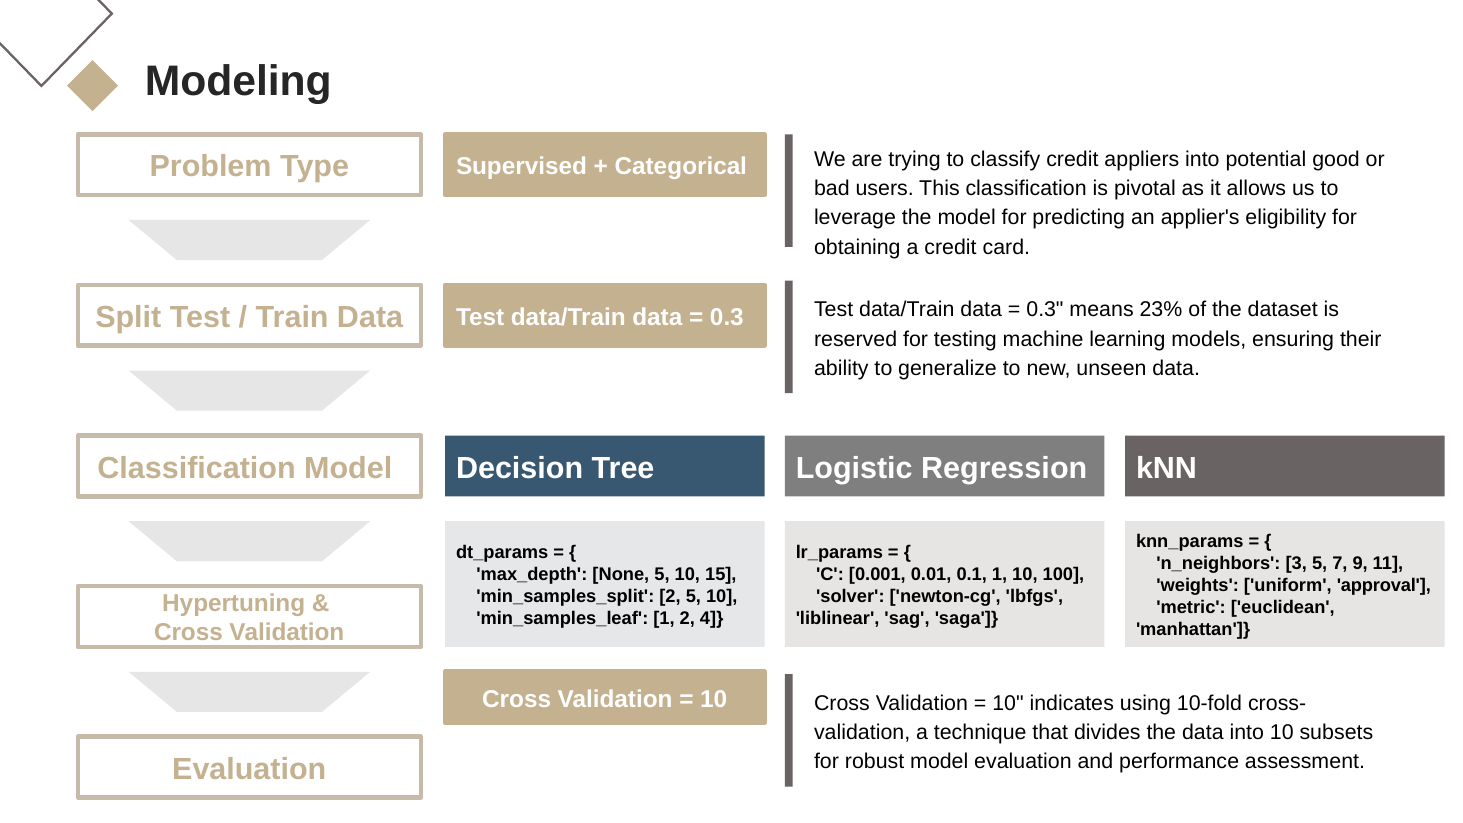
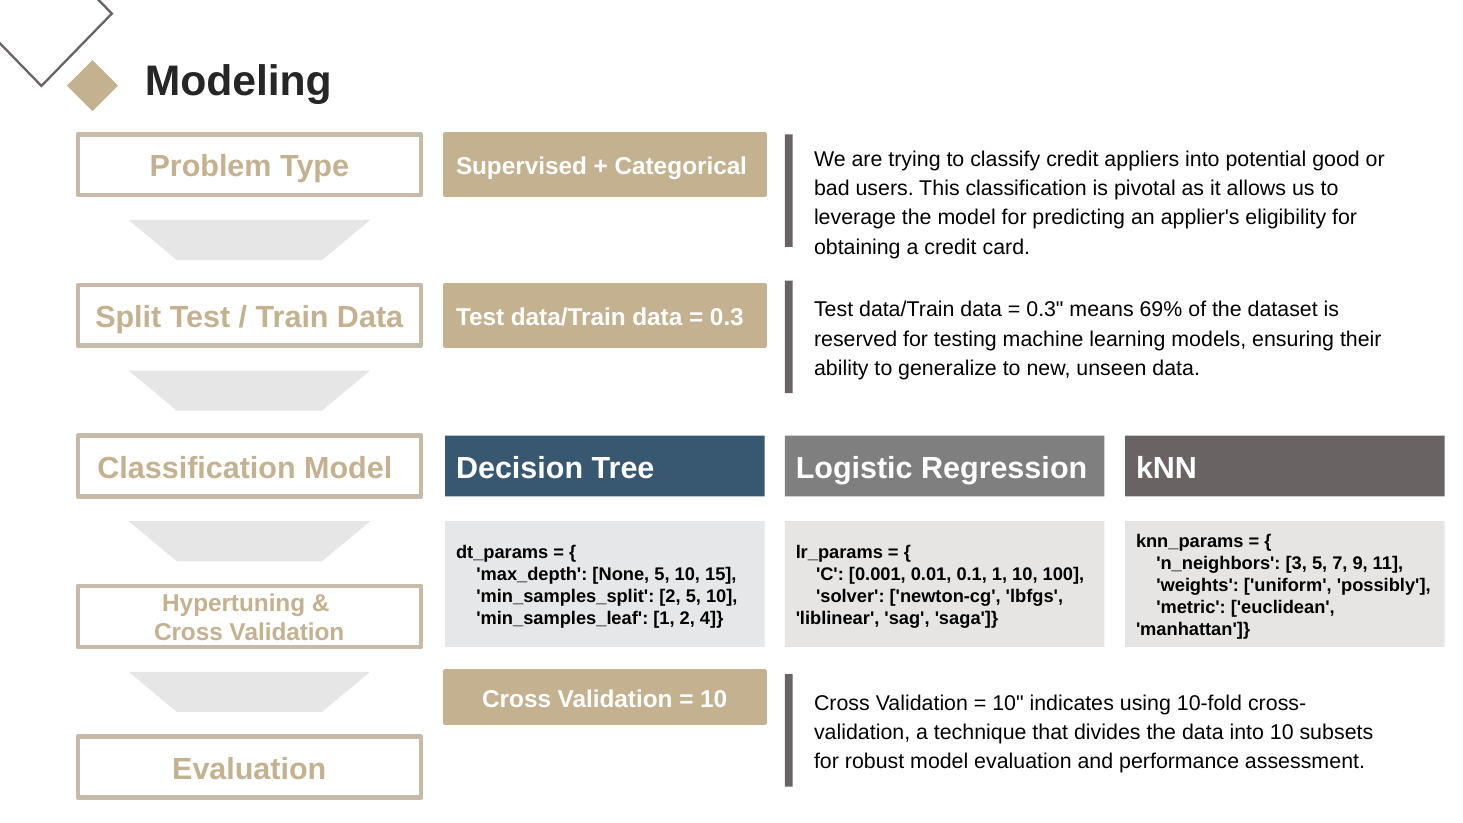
23%: 23% -> 69%
approval: approval -> possibly
